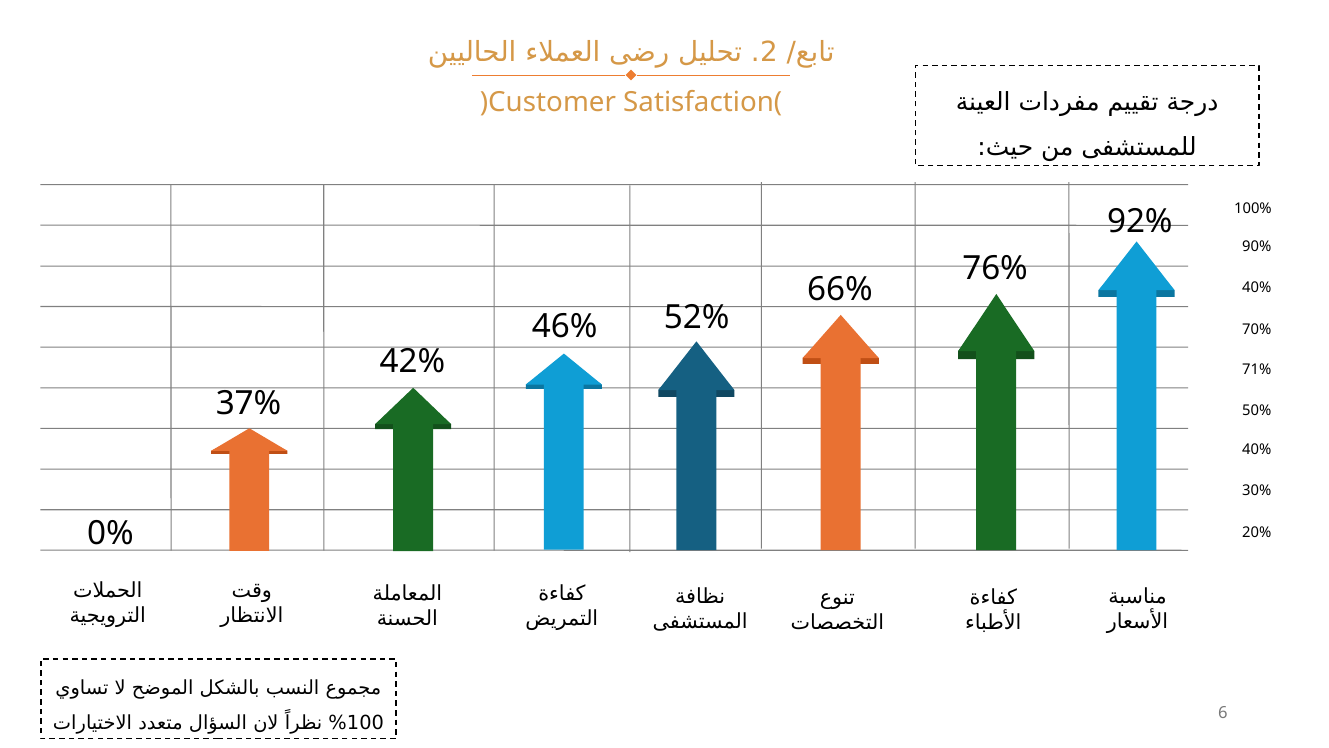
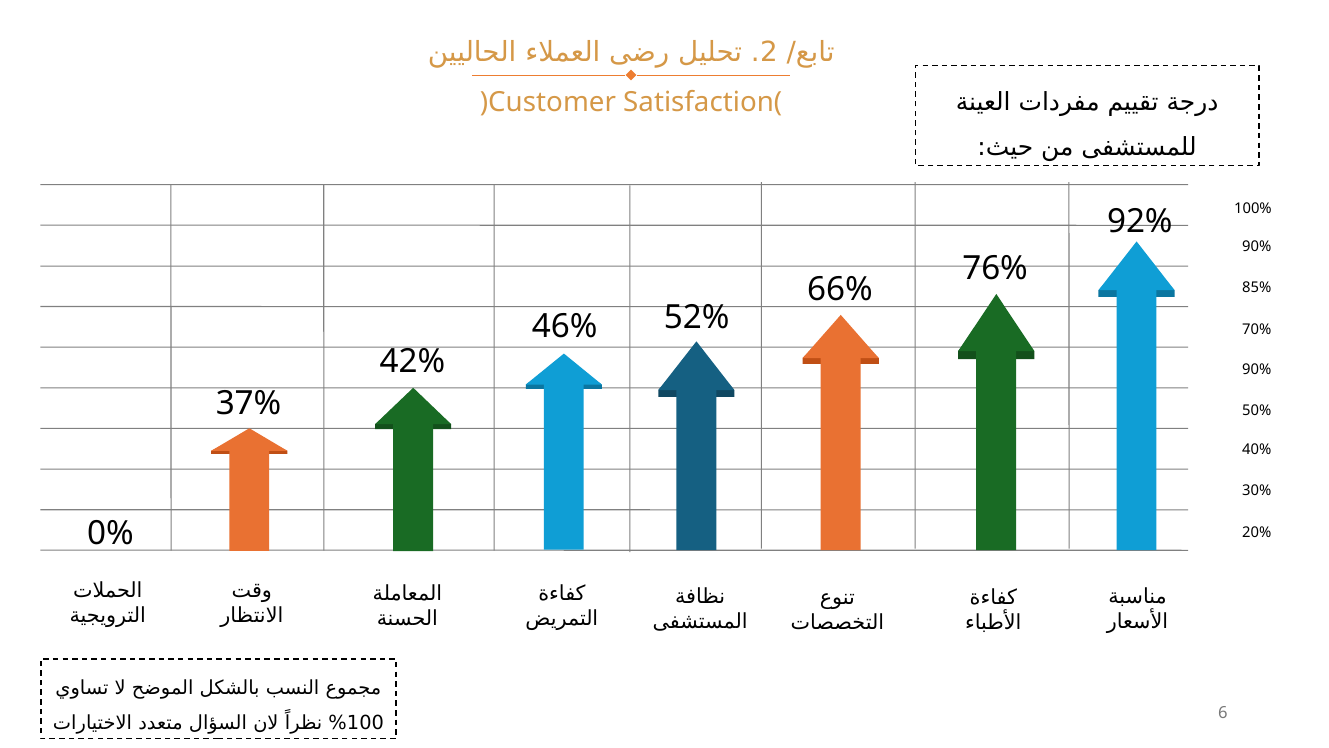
40% at (1257, 288): 40% -> 85%
71% at (1257, 369): 71% -> 90%
